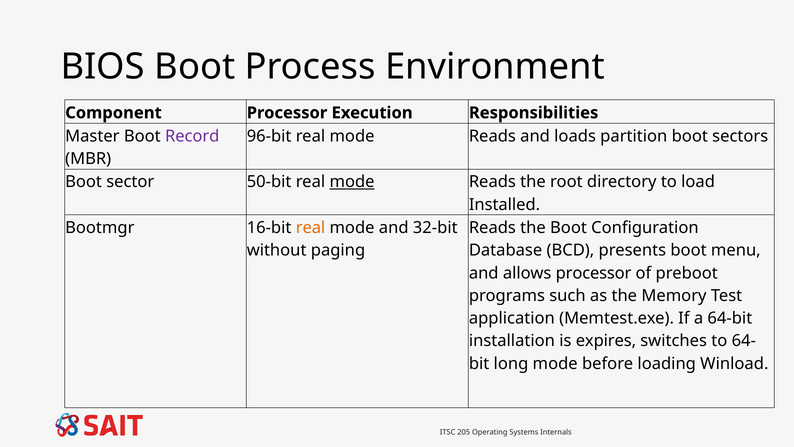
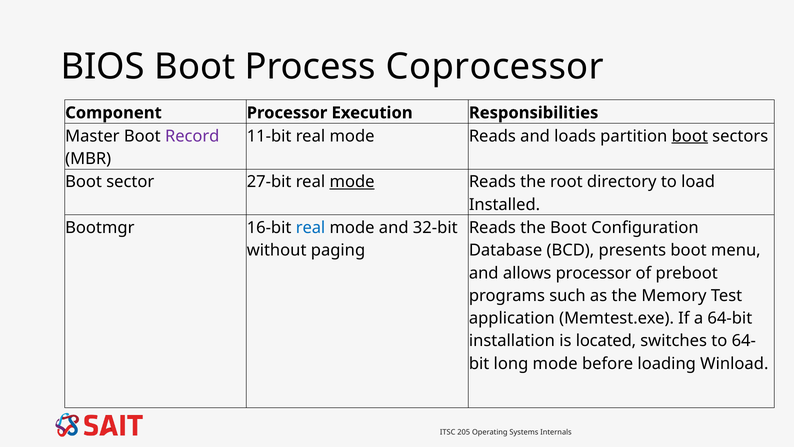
Environment: Environment -> Coprocessor
96-bit: 96-bit -> 11-bit
boot at (690, 136) underline: none -> present
50-bit: 50-bit -> 27-bit
real at (310, 228) colour: orange -> blue
expires: expires -> located
